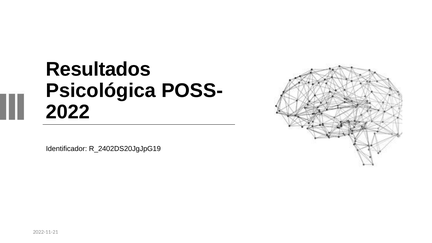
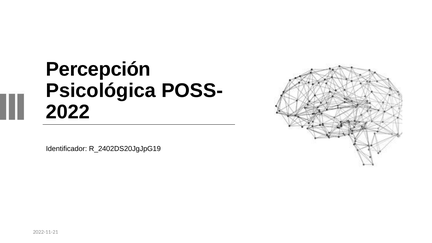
Resultados: Resultados -> Percepción
